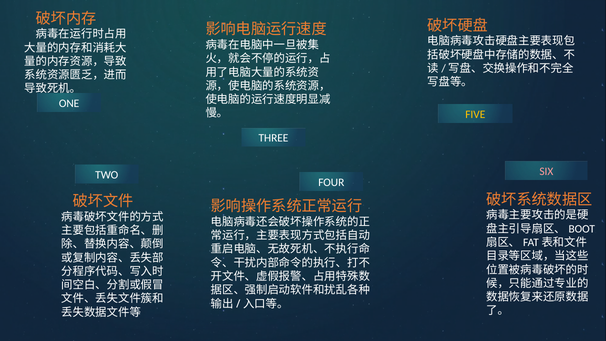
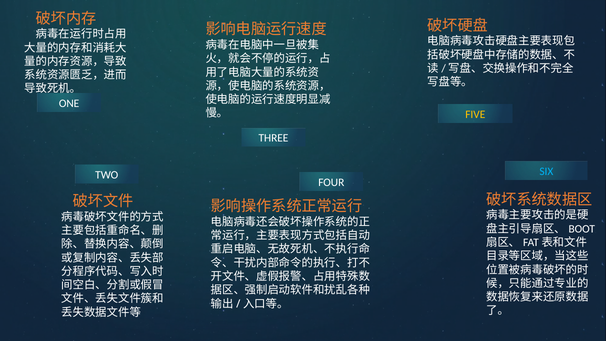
SIX colour: pink -> light blue
